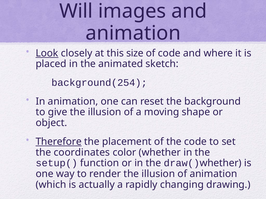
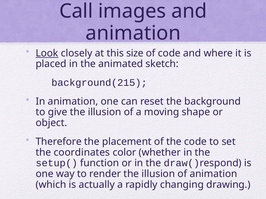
Will: Will -> Call
background(254: background(254 -> background(215
Therefore underline: present -> none
whether at (221, 164): whether -> respond
